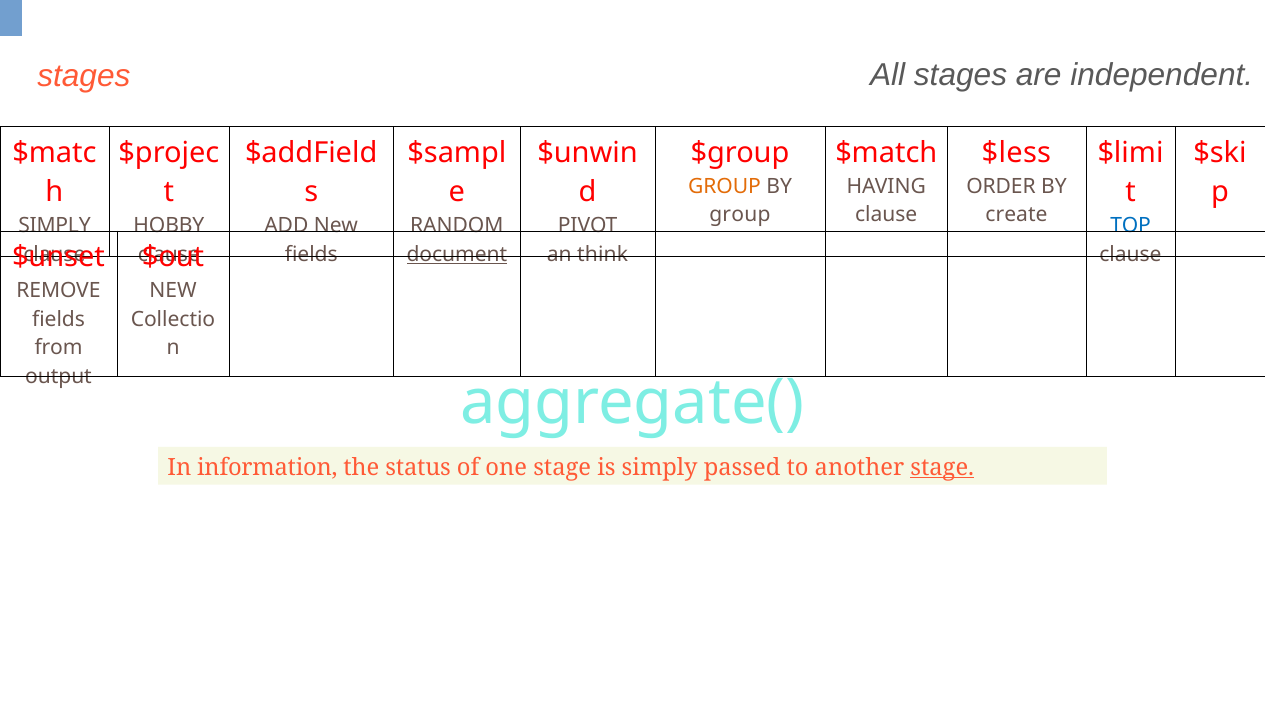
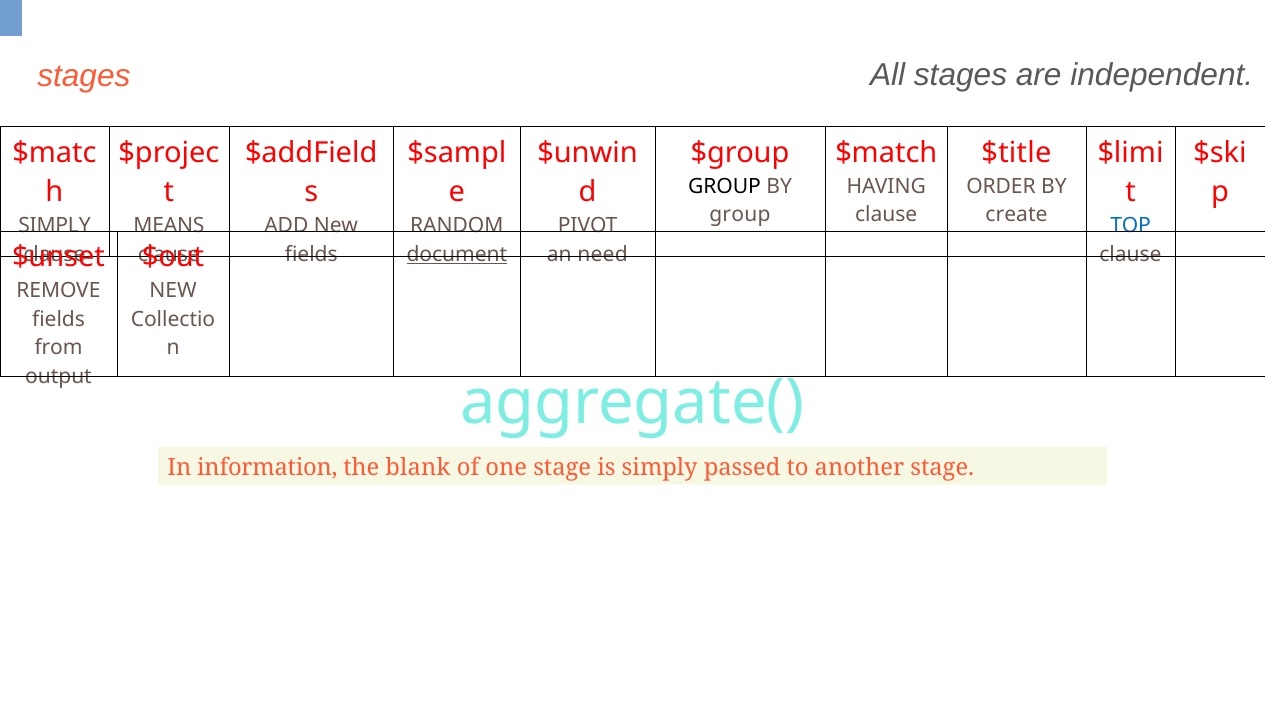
$less: $less -> $title
GROUP at (725, 186) colour: orange -> black
HOBBY: HOBBY -> MEANS
think: think -> need
status: status -> blank
stage at (942, 468) underline: present -> none
